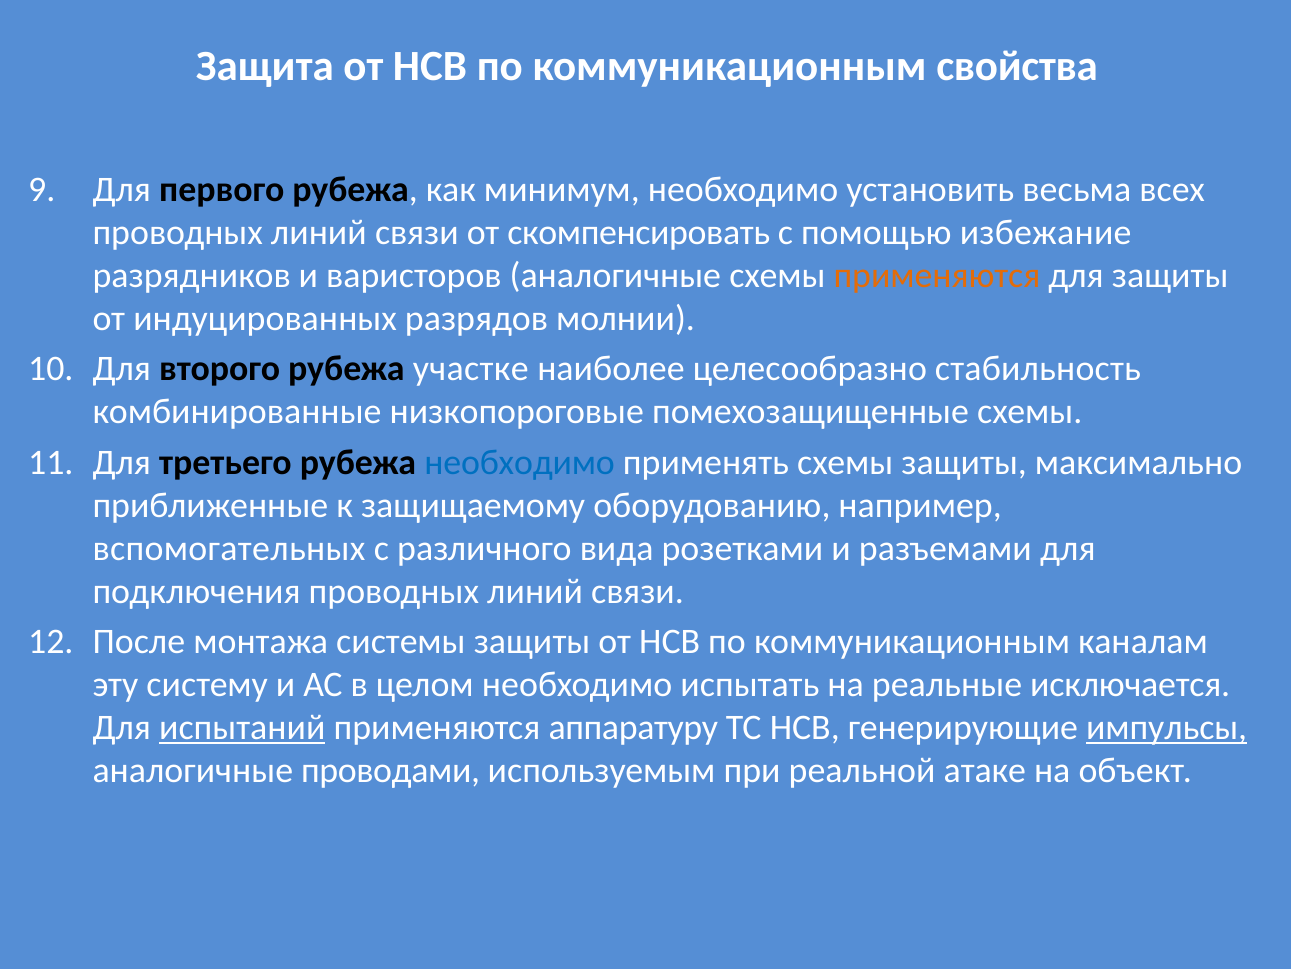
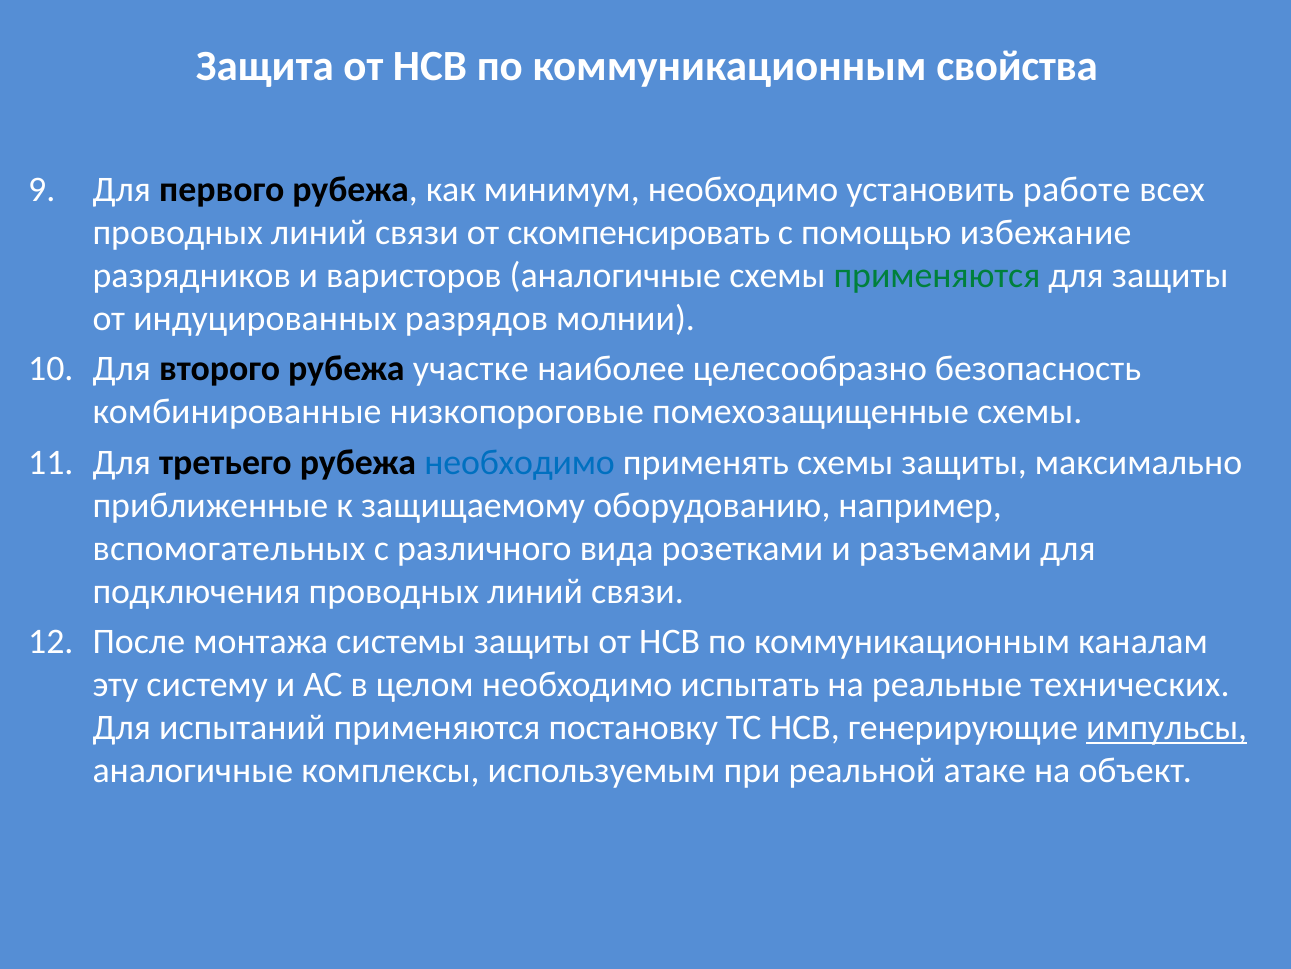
весьма: весьма -> работе
применяются at (937, 275) colour: orange -> green
стабильность: стабильность -> безопасность
исключается: исключается -> технических
испытаний underline: present -> none
аппаратуру: аппаратуру -> постановку
проводами: проводами -> комплексы
